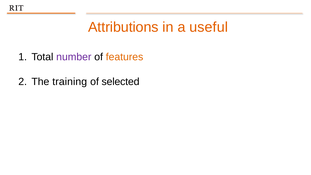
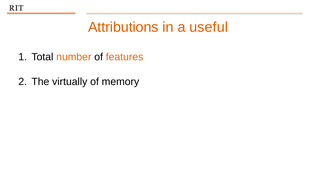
number colour: purple -> orange
training: training -> virtually
selected: selected -> memory
